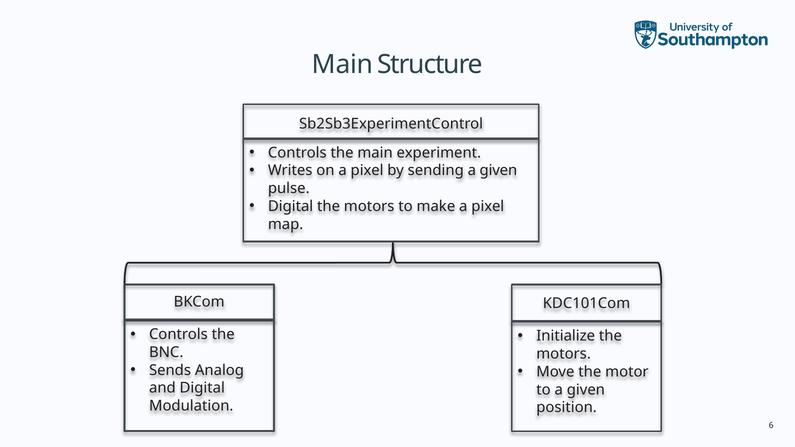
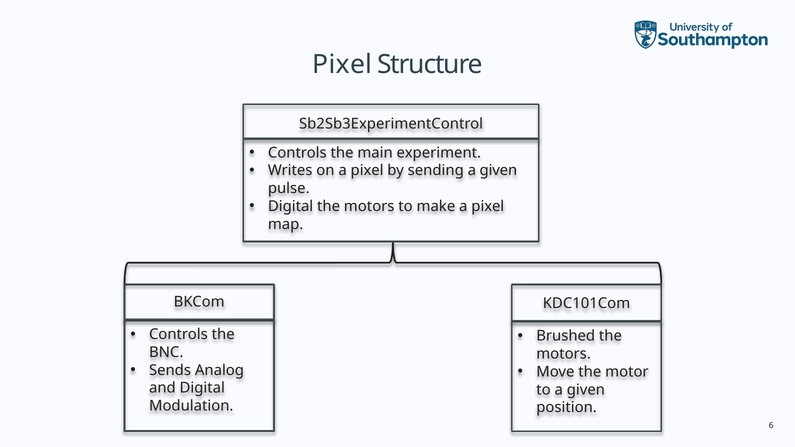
Main at (343, 64): Main -> Pixel
Initialize: Initialize -> Brushed
